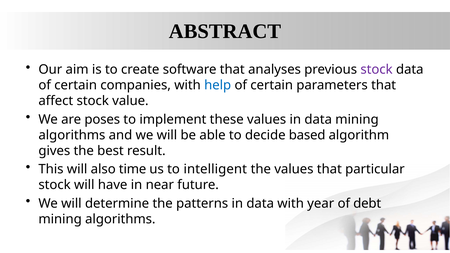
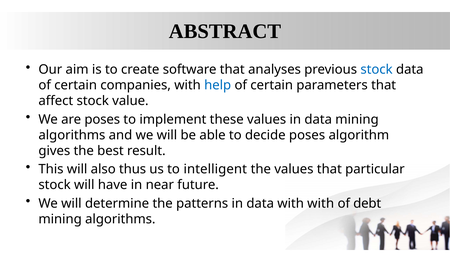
stock at (377, 70) colour: purple -> blue
decide based: based -> poses
time: time -> thus
with year: year -> with
